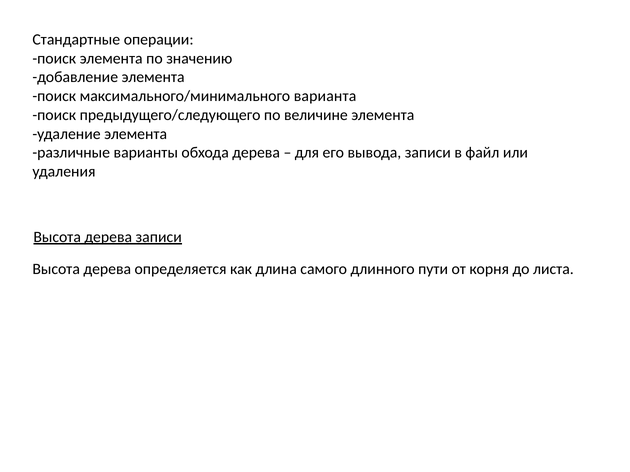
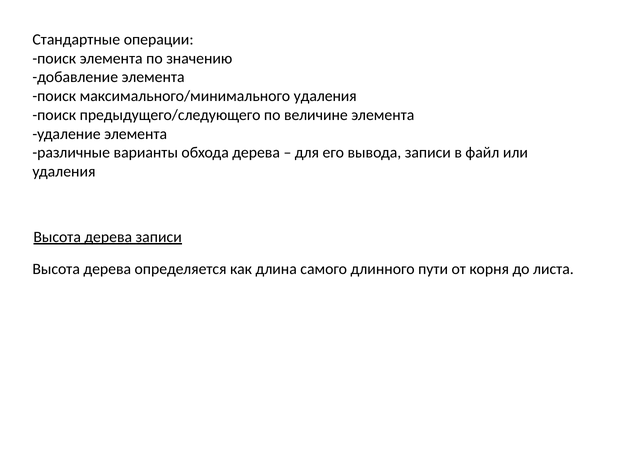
максимального/минимального варианта: варианта -> удаления
